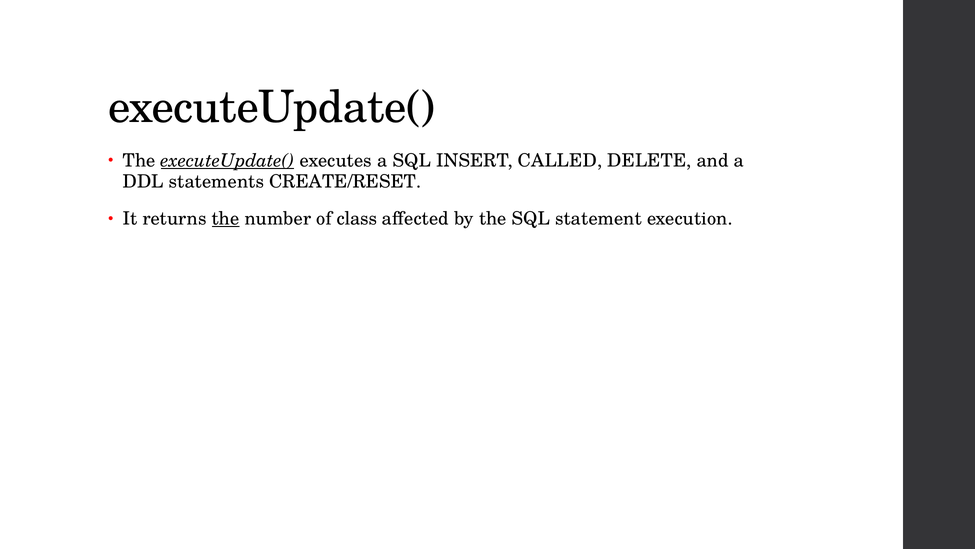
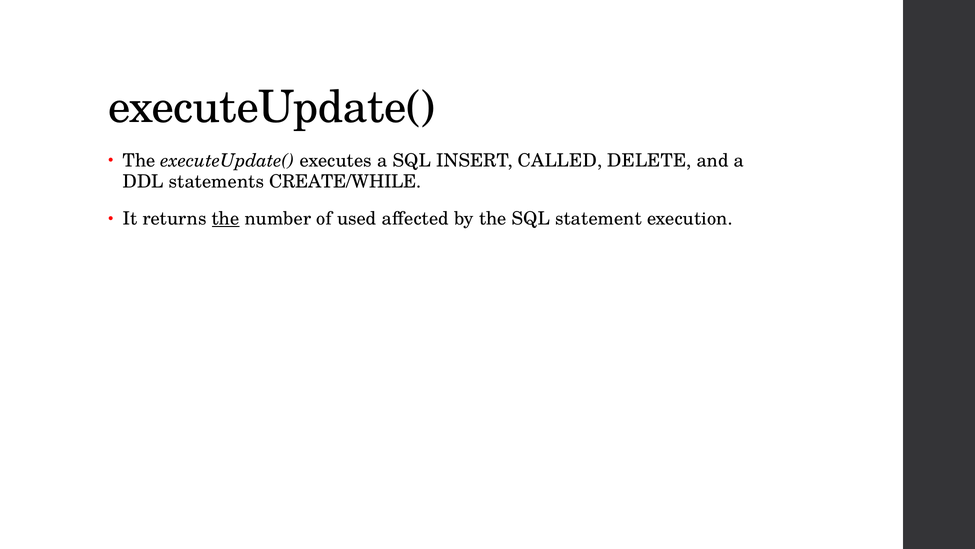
executeUpdate( at (228, 161) underline: present -> none
CREATE/RESET: CREATE/RESET -> CREATE/WHILE
class: class -> used
